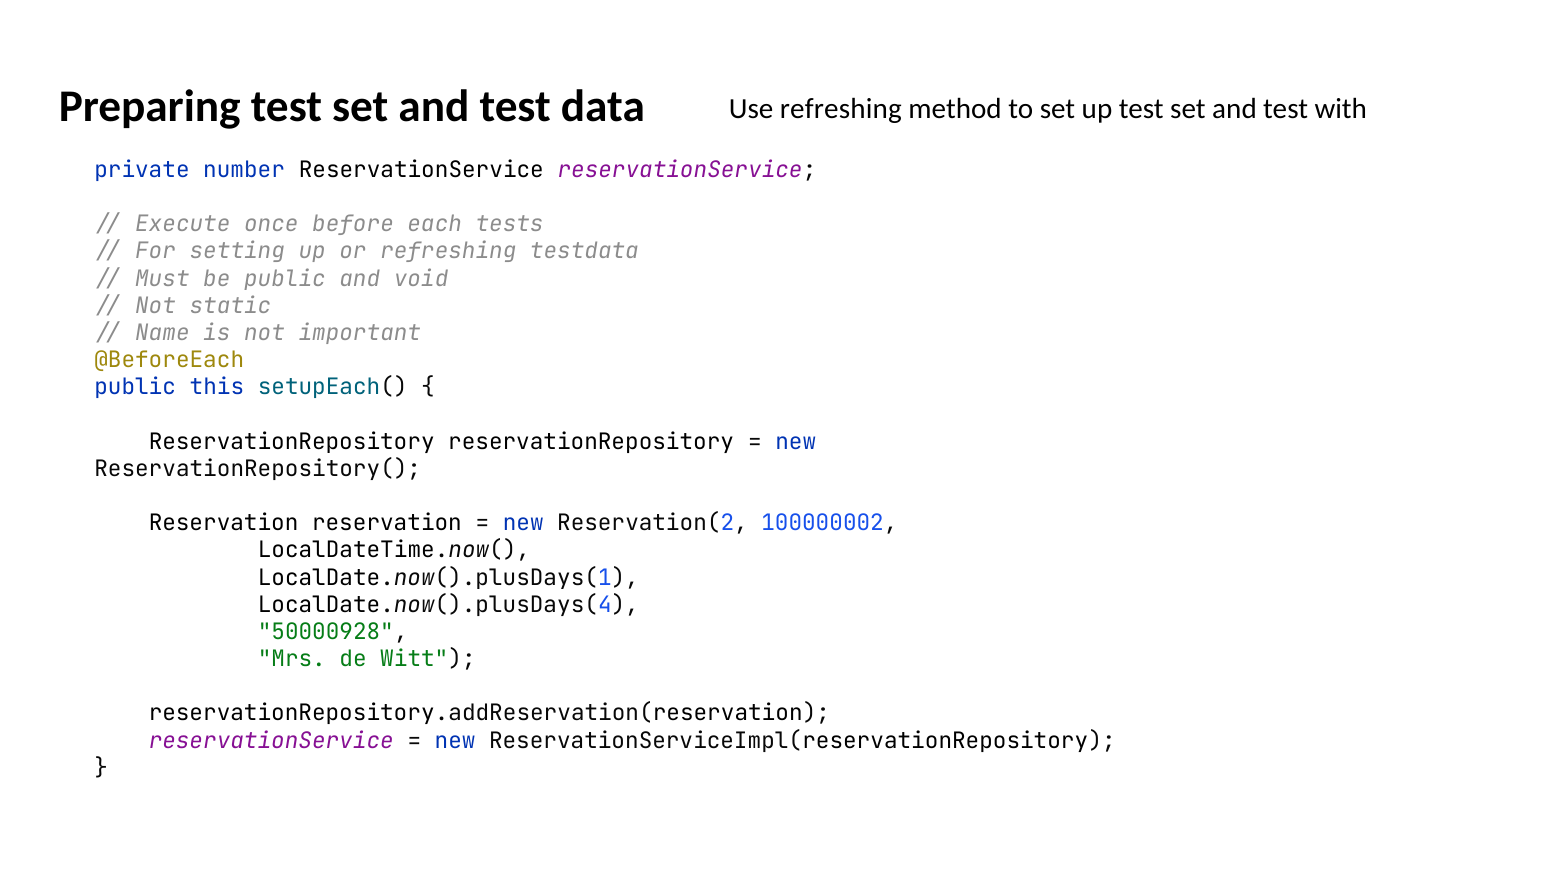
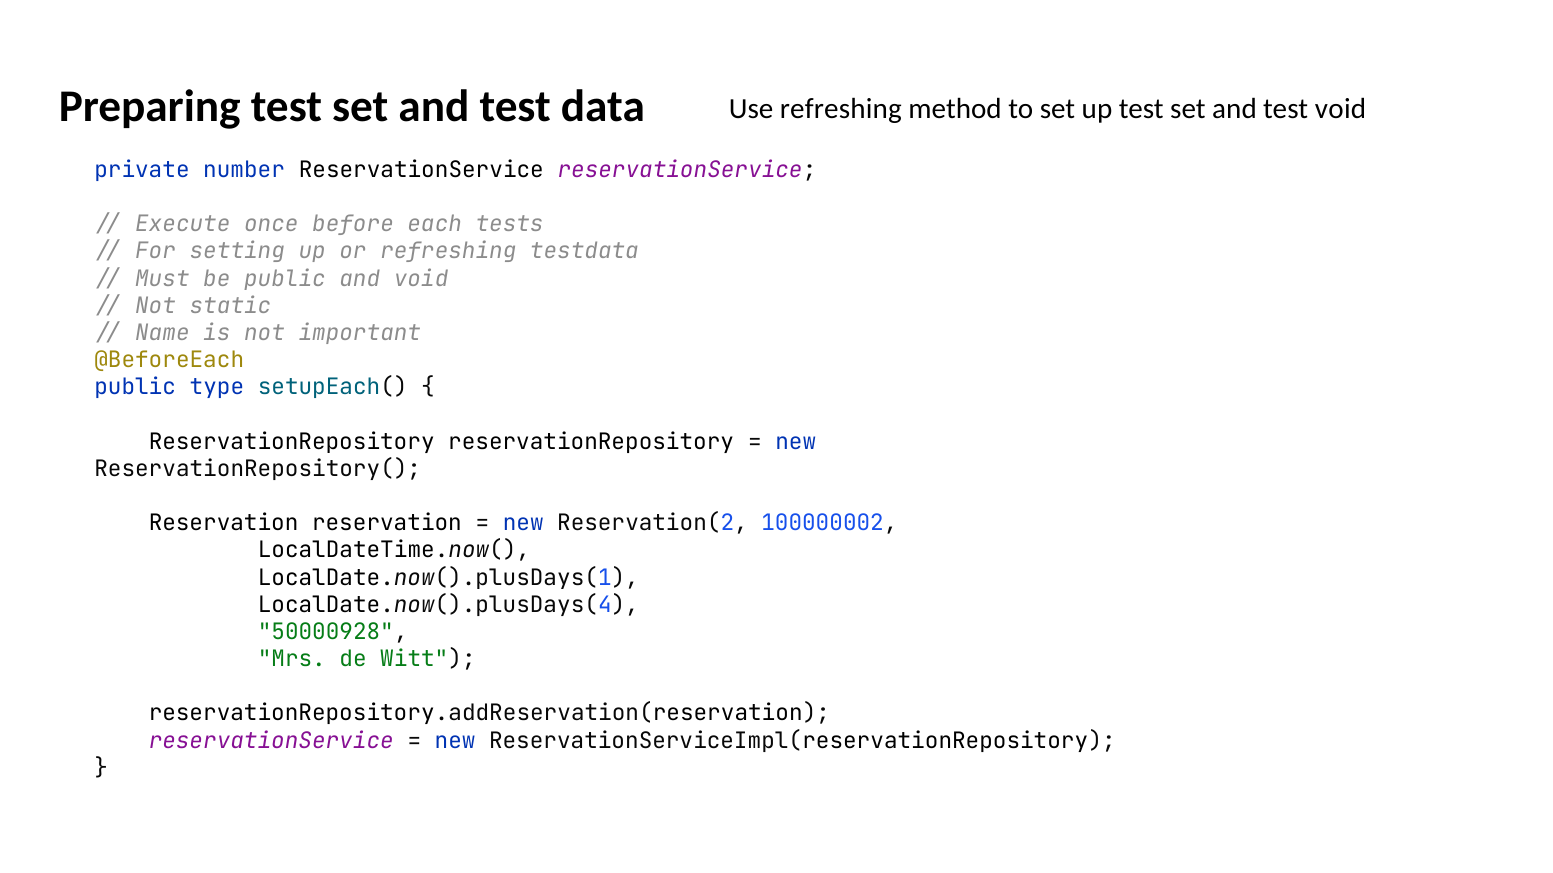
test with: with -> void
this: this -> type
